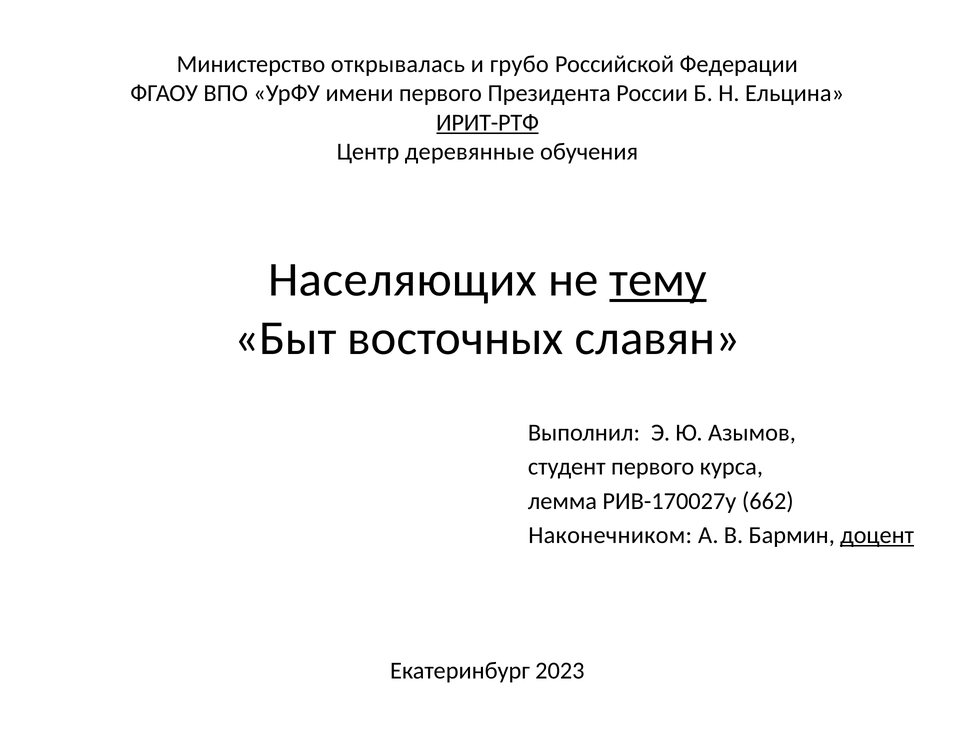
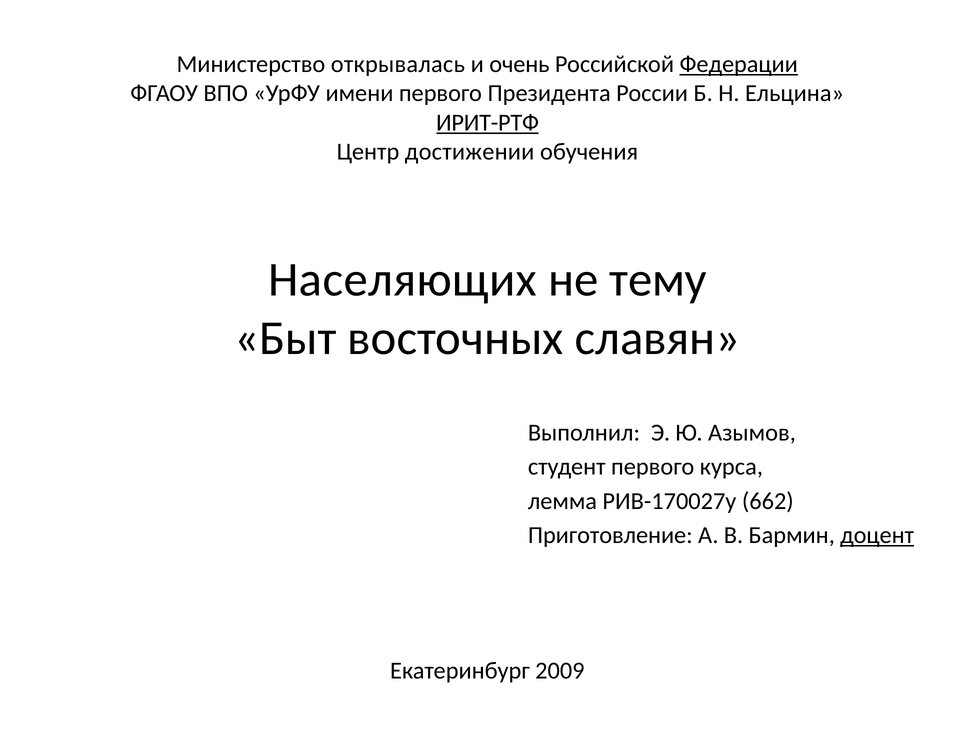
грубо: грубо -> очень
Федерации underline: none -> present
деревянные: деревянные -> достижении
тему underline: present -> none
Наконечником: Наконечником -> Приготовление
2023: 2023 -> 2009
